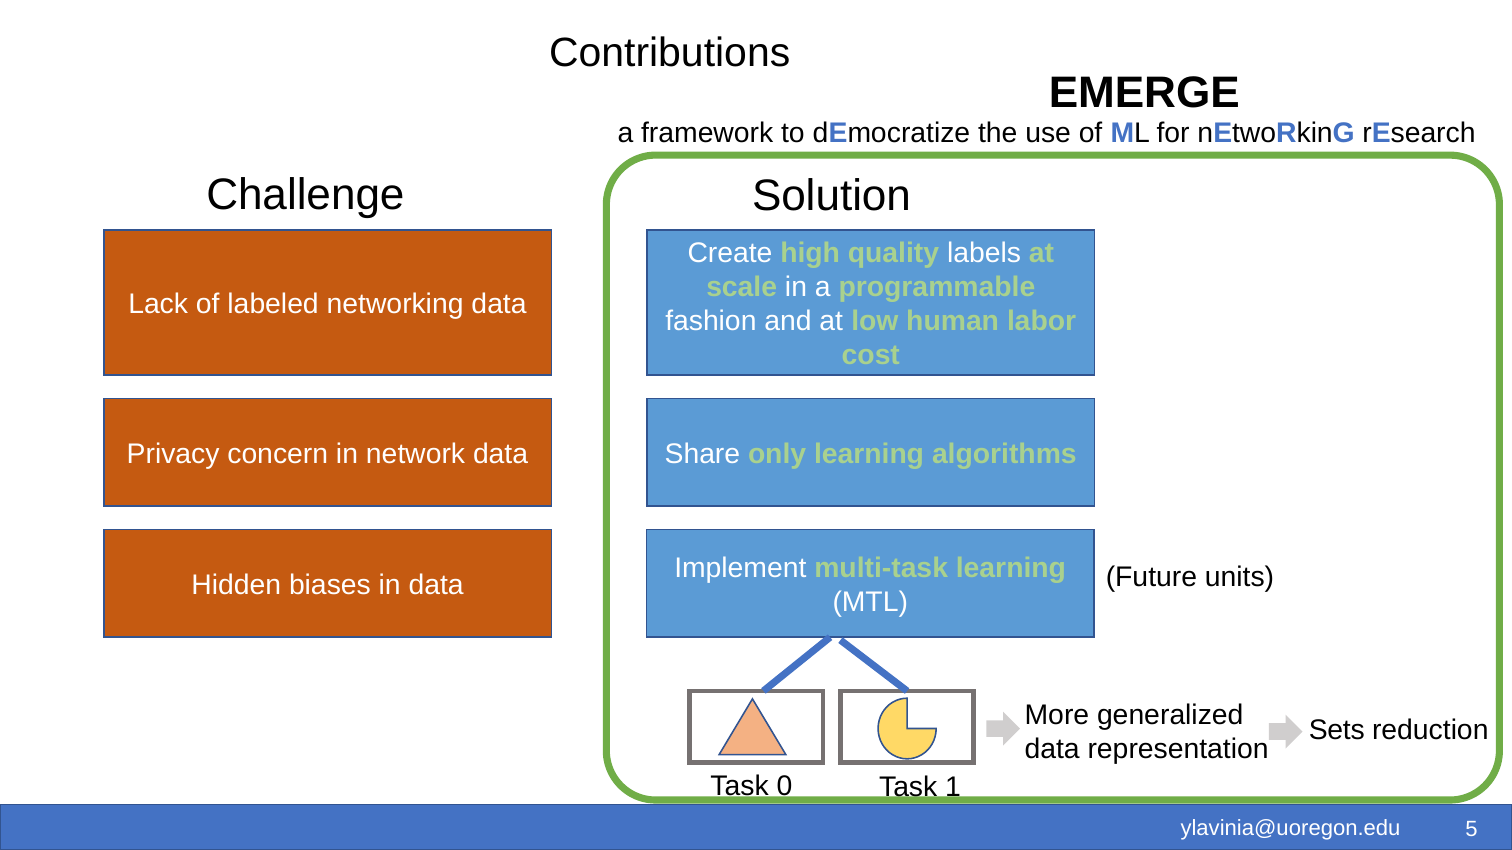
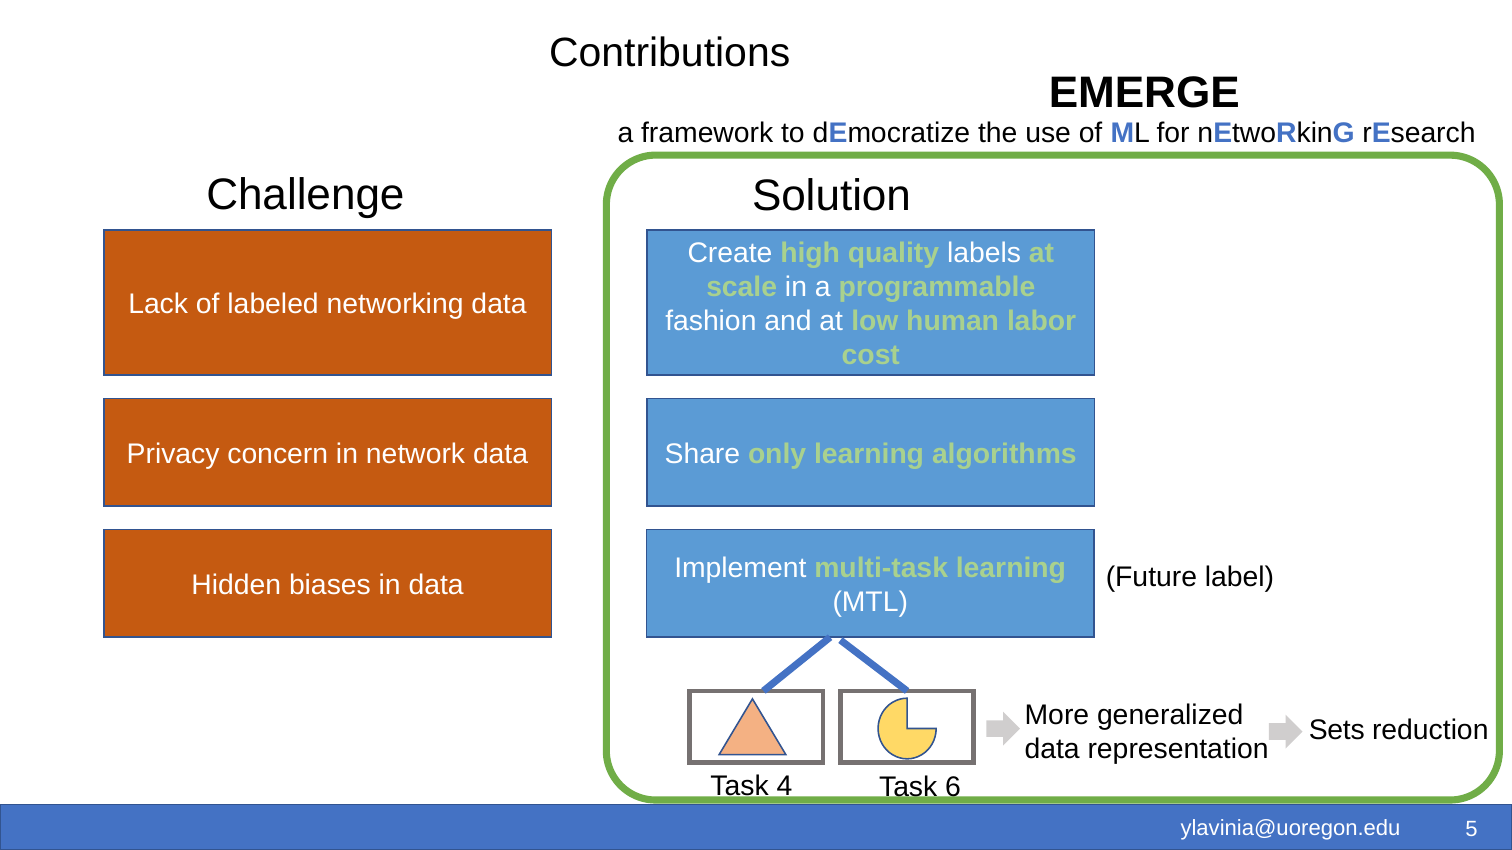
units: units -> label
0: 0 -> 4
1: 1 -> 6
